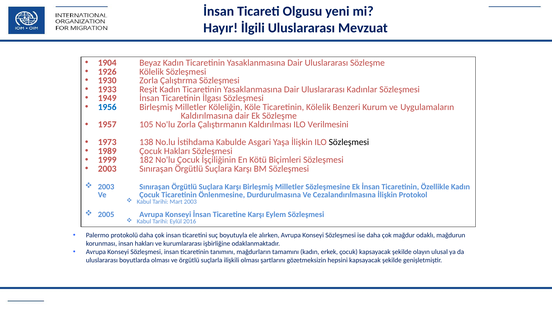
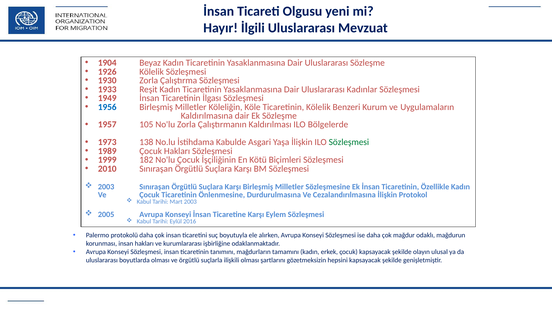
Verilmesini: Verilmesini -> Bölgelerde
Sözleşmesi at (349, 143) colour: black -> green
2003 at (107, 169): 2003 -> 2010
